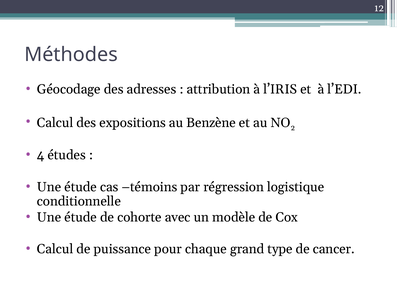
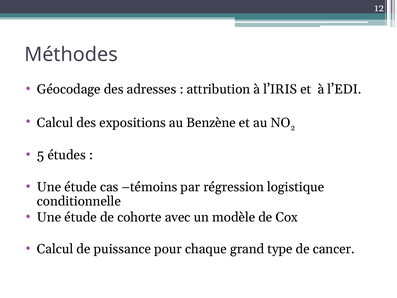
4: 4 -> 5
